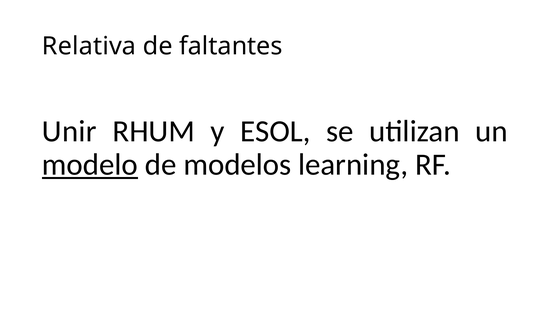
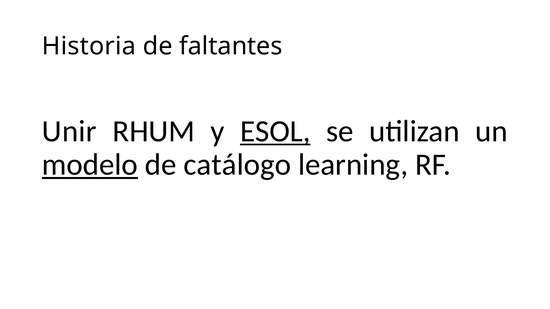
Relativa: Relativa -> Historia
ESOL underline: none -> present
modelos: modelos -> catálogo
